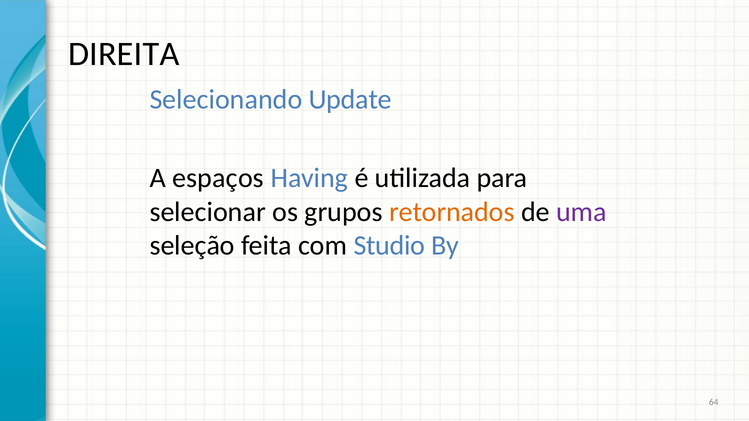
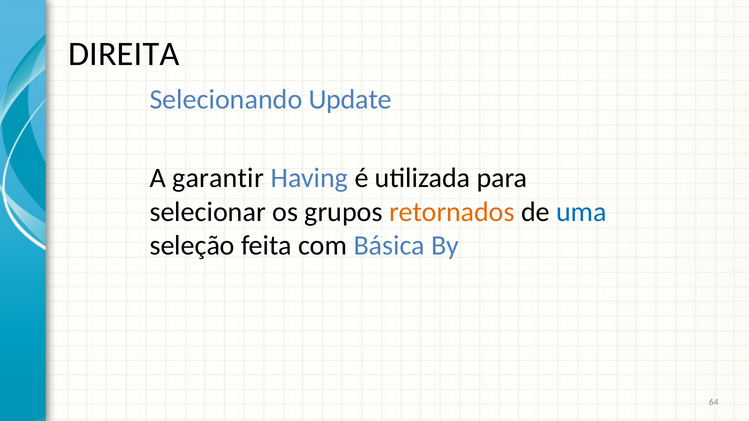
espaços: espaços -> garantir
uma colour: purple -> blue
Studio: Studio -> Básica
